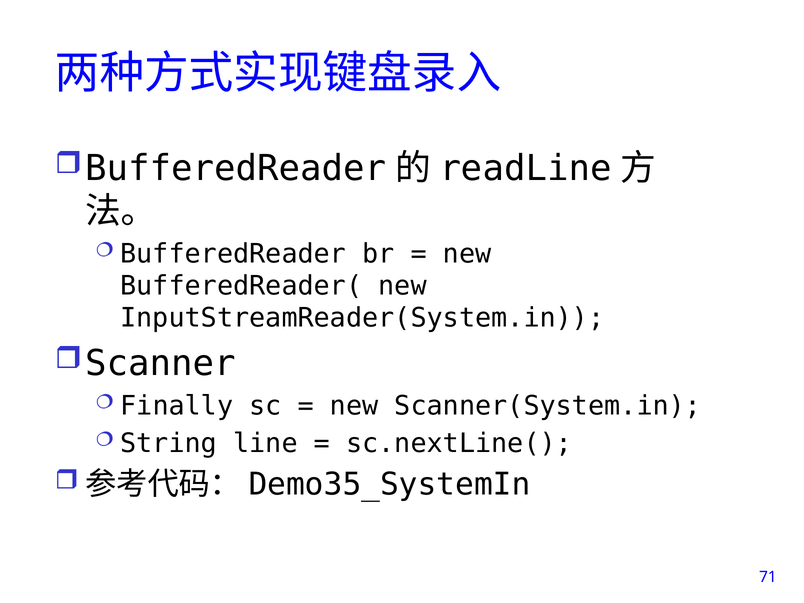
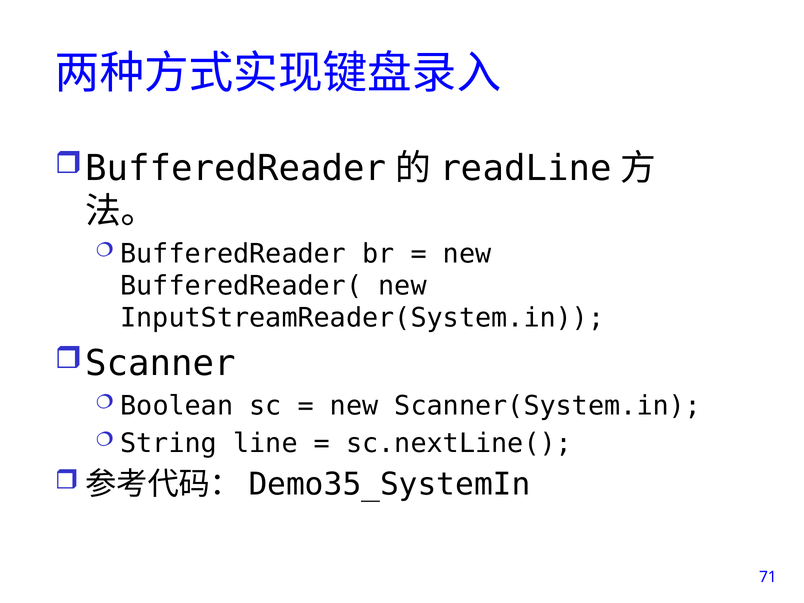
Finally: Finally -> Boolean
